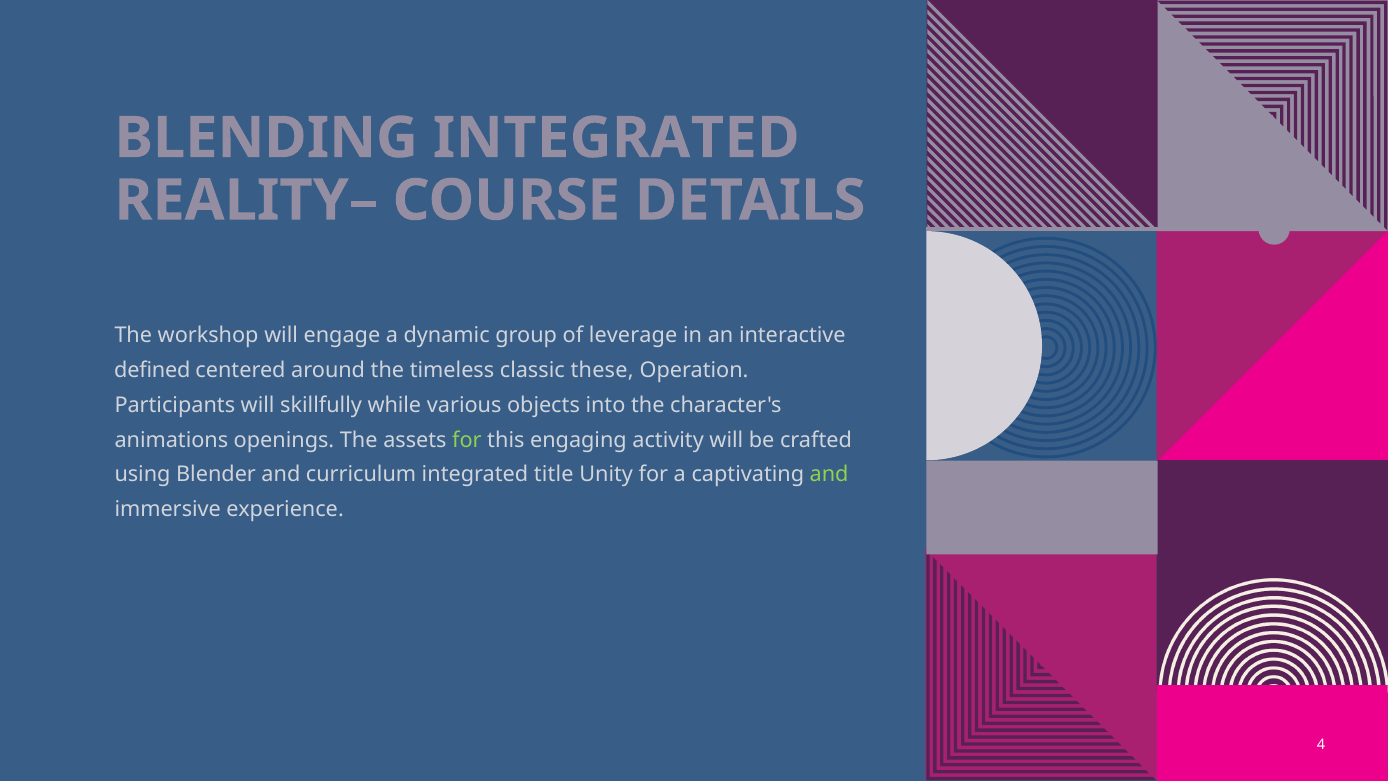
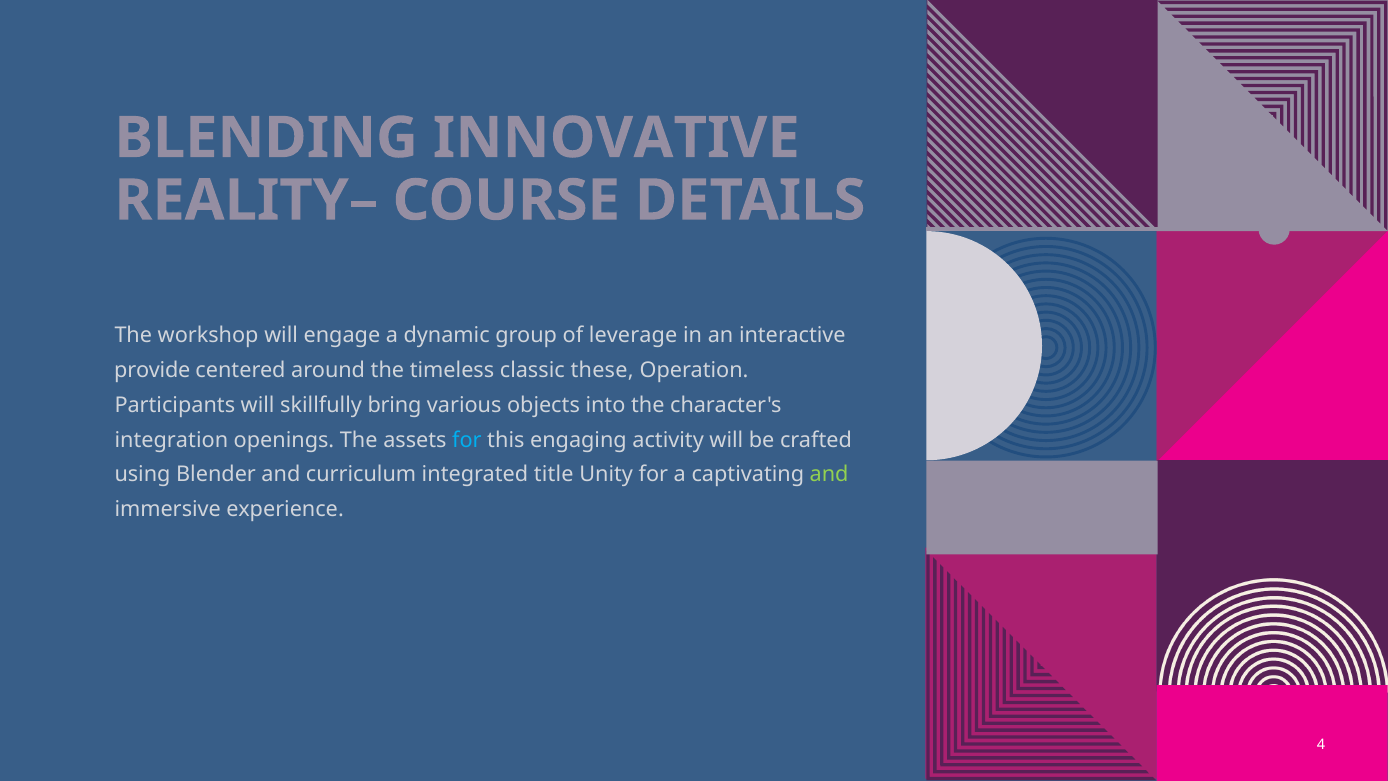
BLENDING INTEGRATED: INTEGRATED -> INNOVATIVE
defined: defined -> provide
while: while -> bring
animations: animations -> integration
for at (467, 440) colour: light green -> light blue
